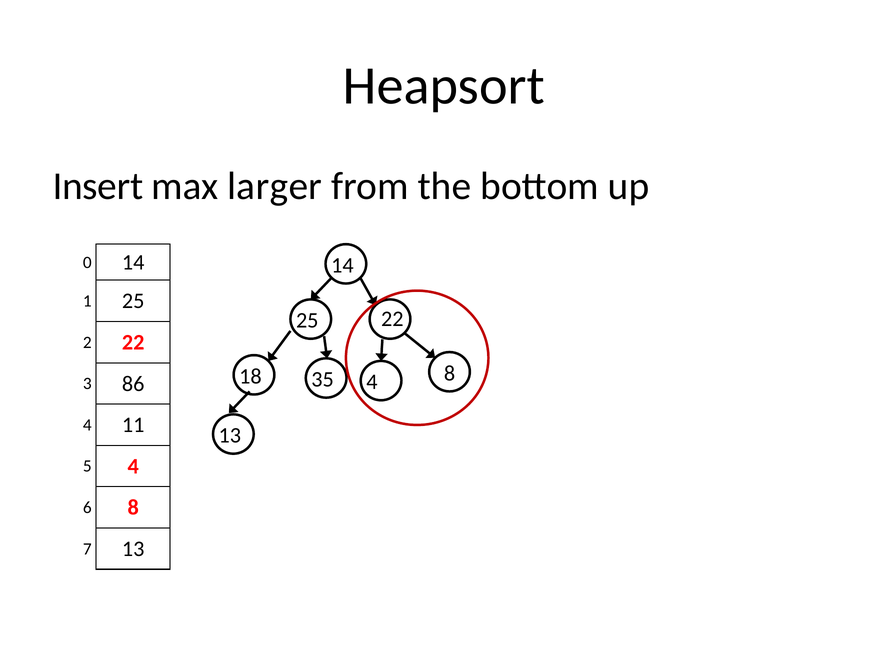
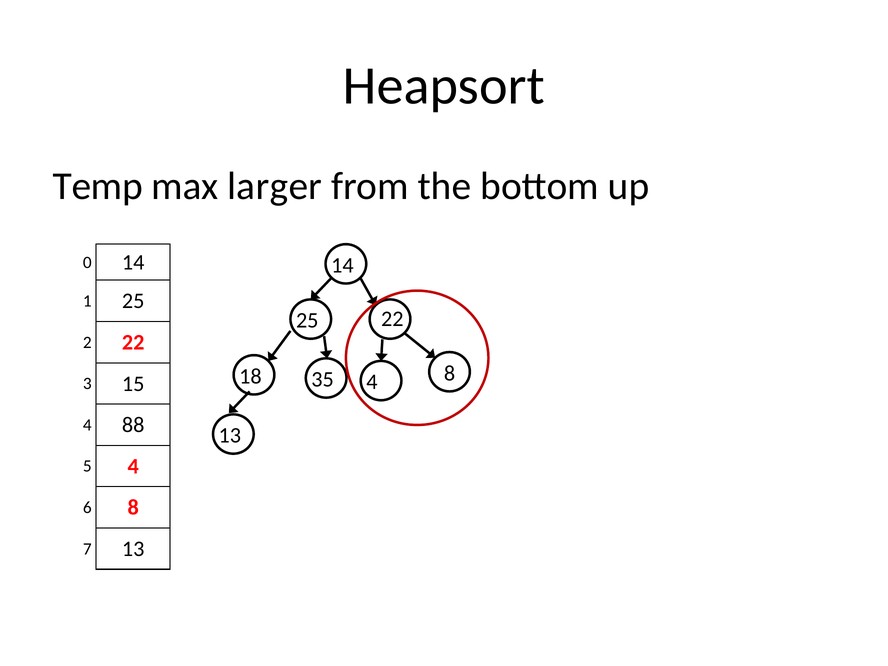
Insert: Insert -> Temp
86: 86 -> 15
11: 11 -> 88
